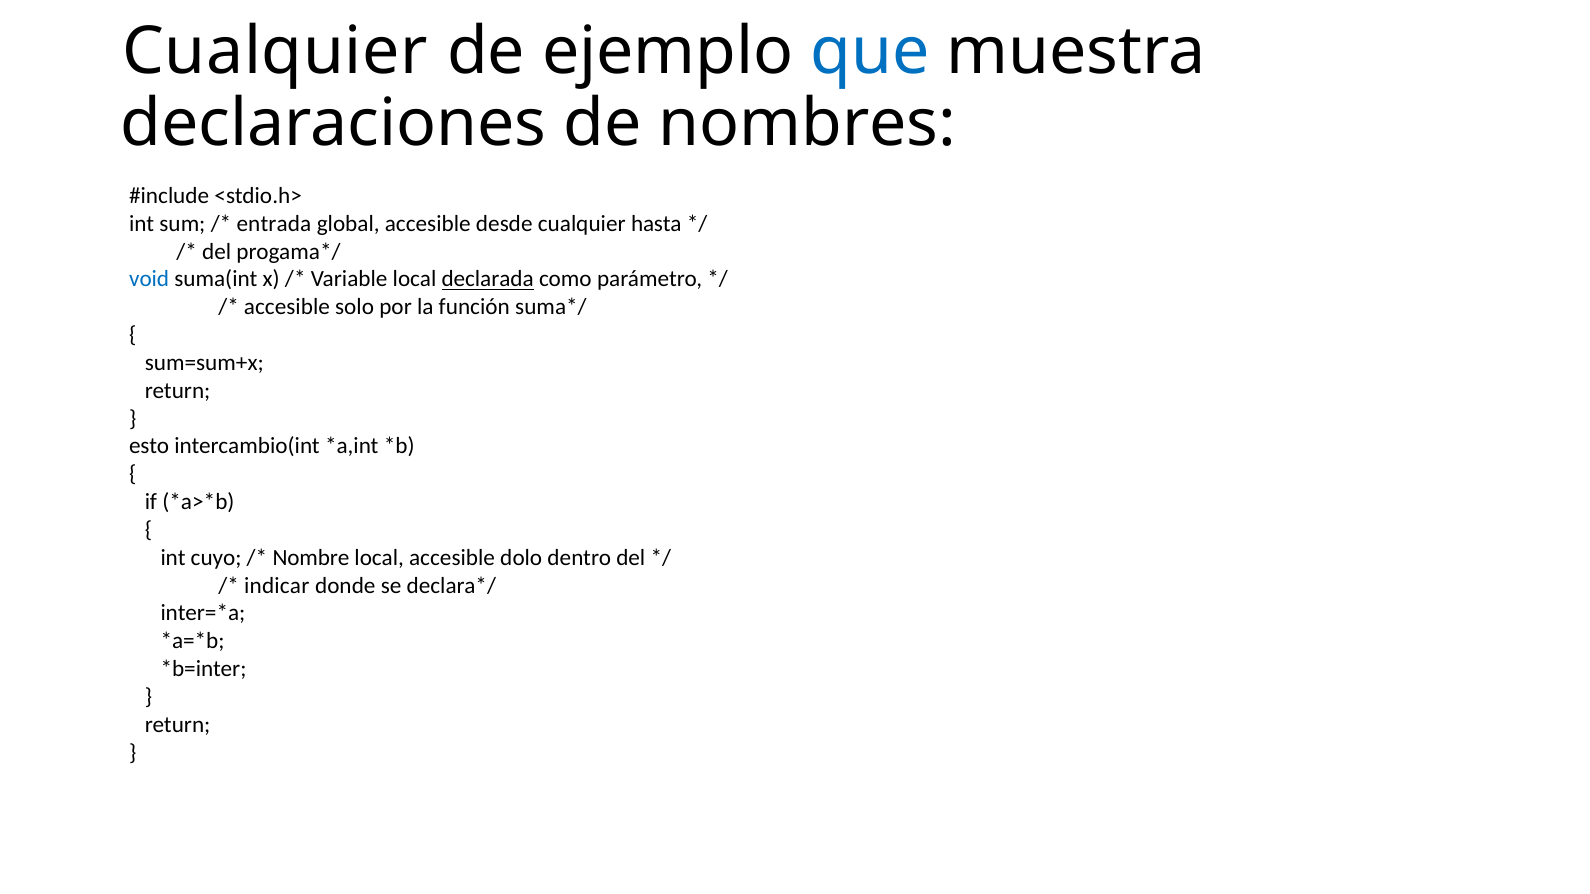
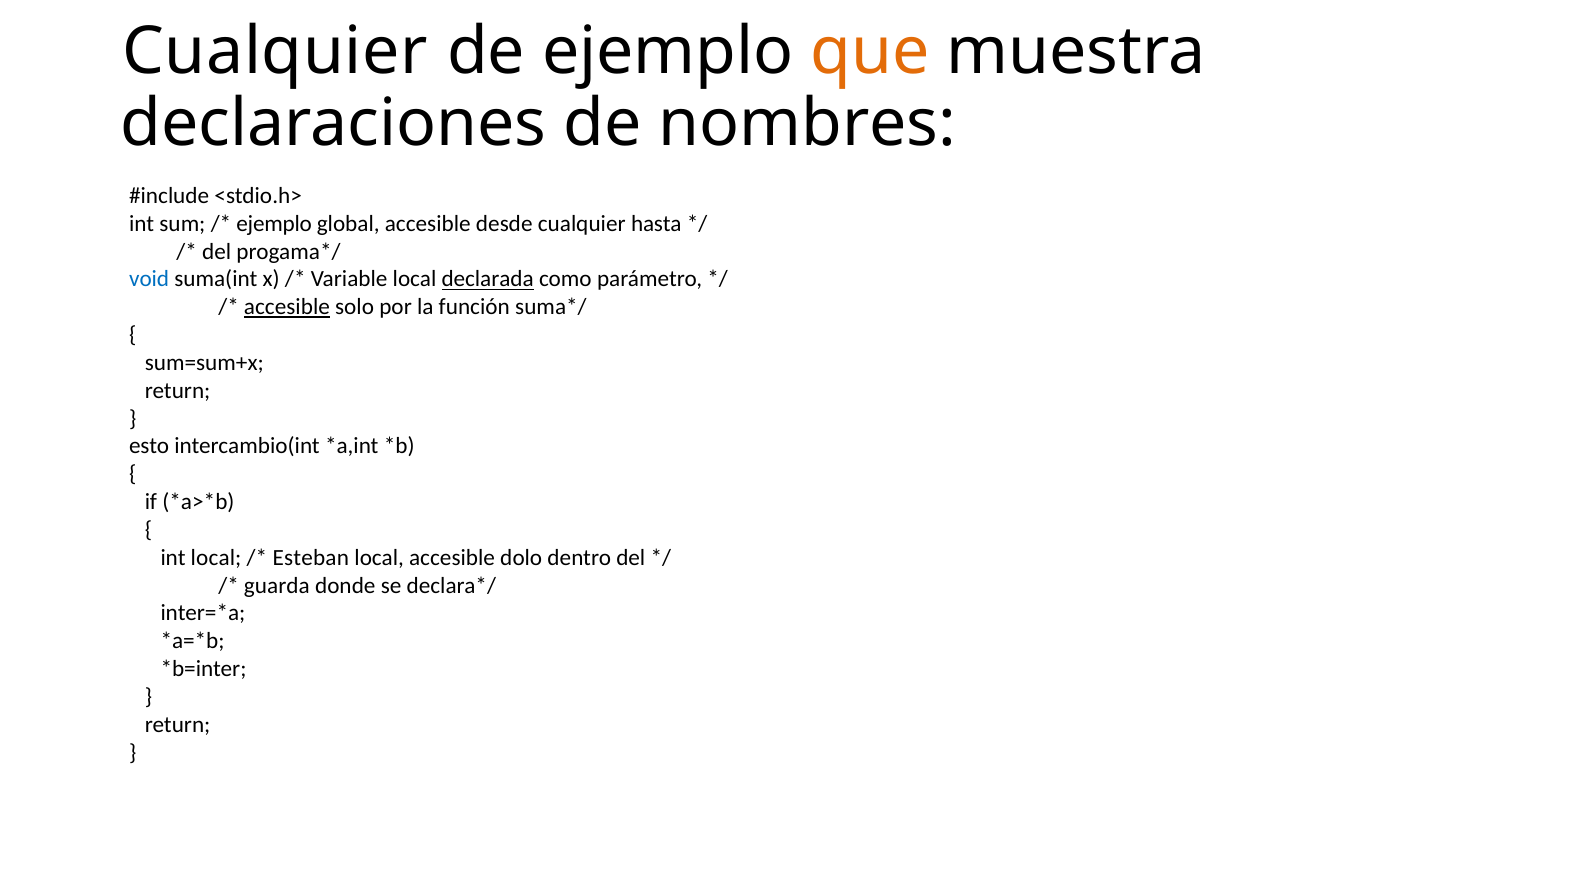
que colour: blue -> orange
entrada at (274, 224): entrada -> ejemplo
accesible at (287, 307) underline: none -> present
int cuyo: cuyo -> local
Nombre: Nombre -> Esteban
indicar: indicar -> guarda
